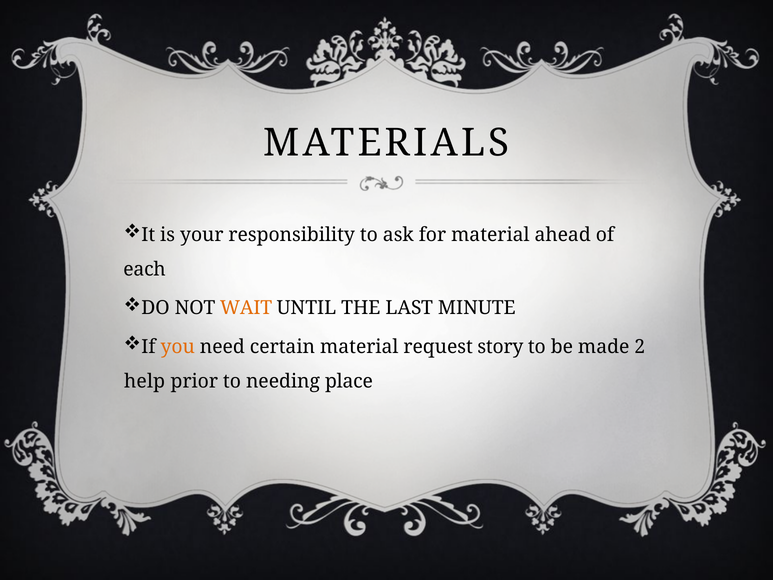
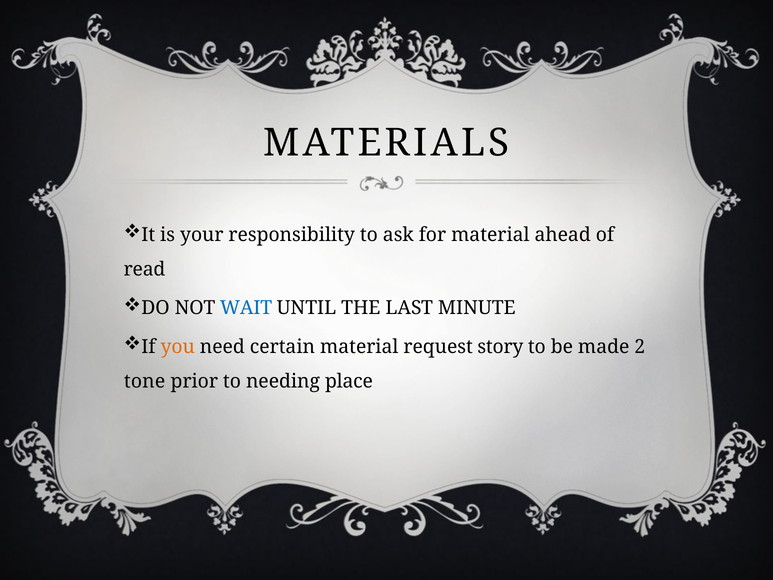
each: each -> read
WAIT colour: orange -> blue
help: help -> tone
